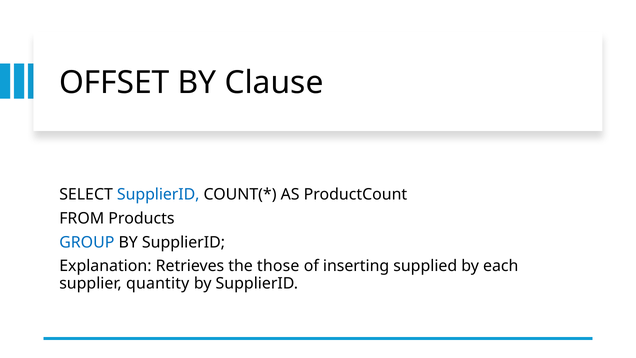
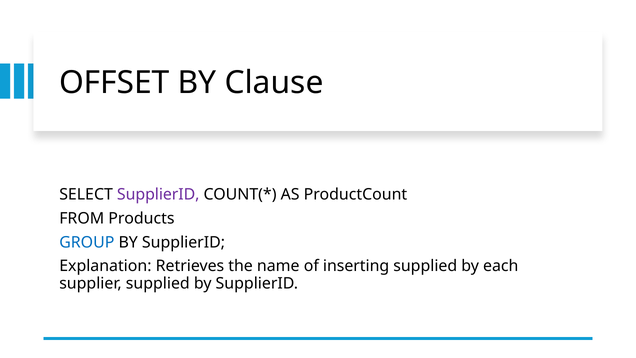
SupplierID at (158, 195) colour: blue -> purple
those: those -> name
supplier quantity: quantity -> supplied
